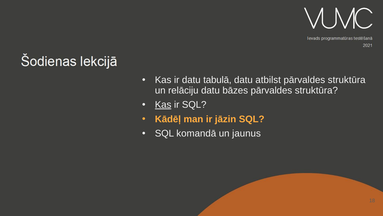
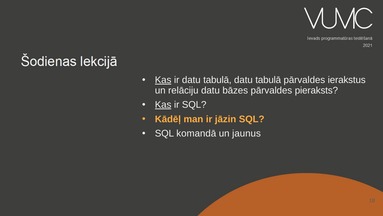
Kas at (163, 80) underline: none -> present
atbilst at (268, 80): atbilst -> tabulā
struktūra at (347, 80): struktūra -> ierakstus
bāzes pārvaldes struktūra: struktūra -> pieraksts
